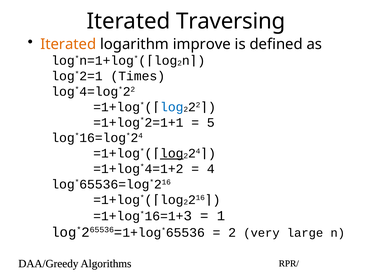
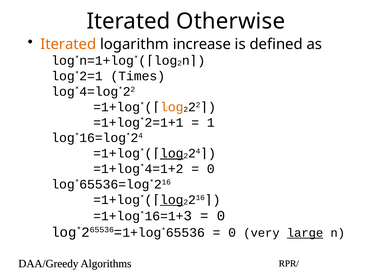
Traversing: Traversing -> Otherwise
improve: improve -> increase
log at (172, 107) colour: blue -> orange
5: 5 -> 1
4 at (211, 169): 4 -> 0
log at (172, 200) underline: none -> present
1 at (221, 216): 1 -> 0
2 at (232, 233): 2 -> 0
large underline: none -> present
